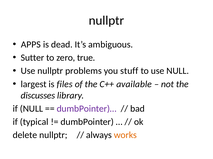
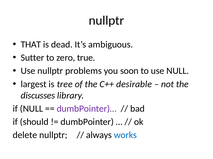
APPS: APPS -> THAT
stuff: stuff -> soon
files: files -> tree
available: available -> desirable
typical: typical -> should
works colour: orange -> blue
